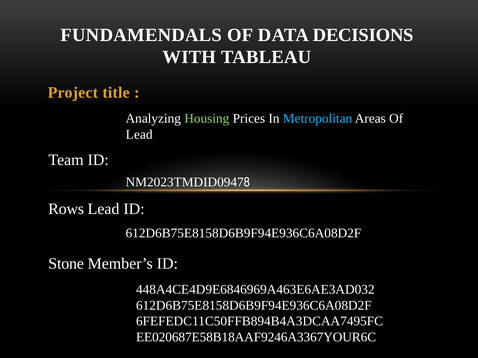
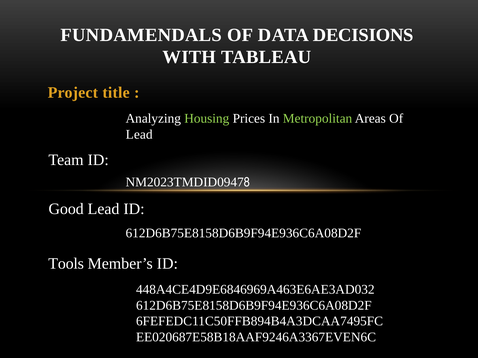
Metropolitan colour: light blue -> light green
Rows: Rows -> Good
Stone: Stone -> Tools
EE020687E58B18AAF9246A3367YOUR6C: EE020687E58B18AAF9246A3367YOUR6C -> EE020687E58B18AAF9246A3367EVEN6C
